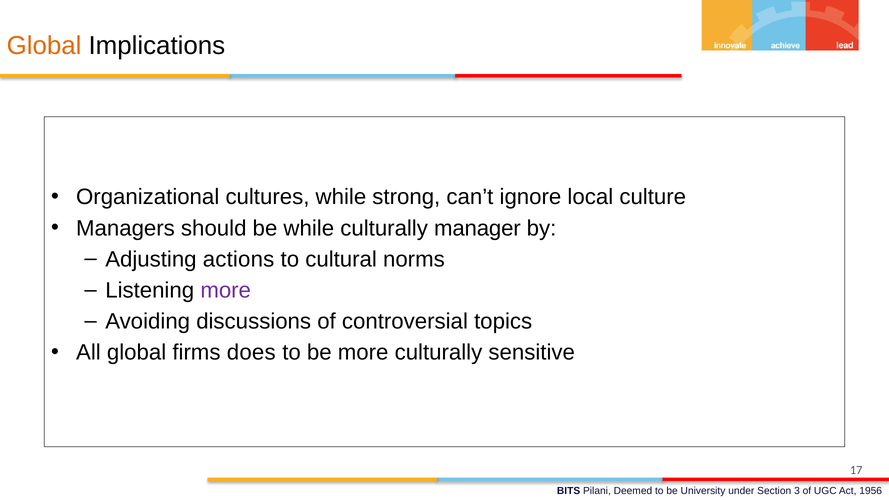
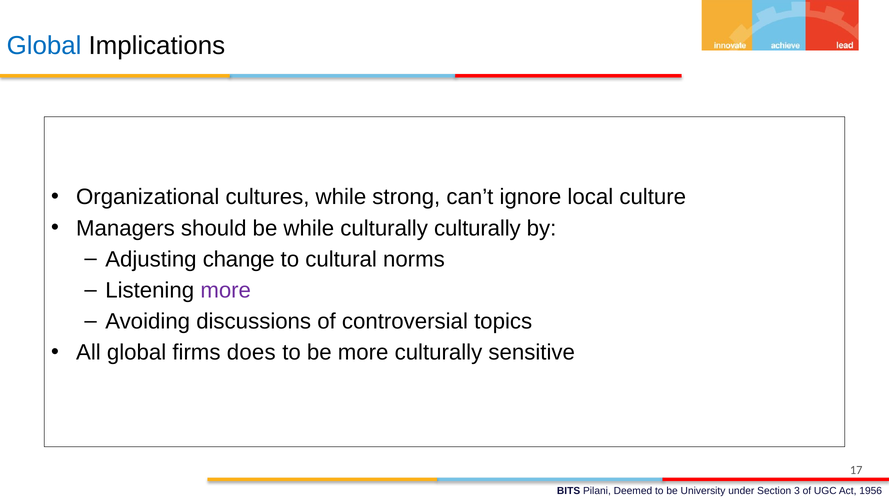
Global at (44, 46) colour: orange -> blue
culturally manager: manager -> culturally
actions: actions -> change
